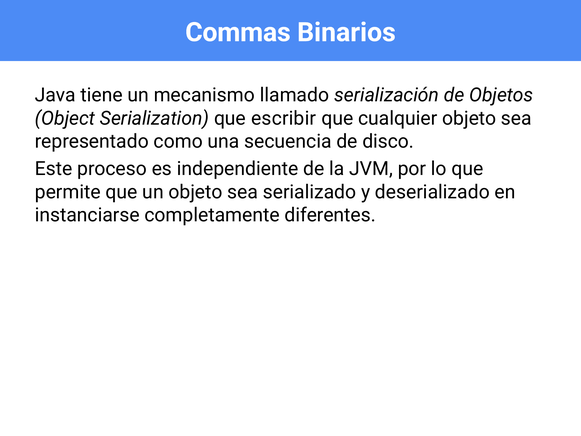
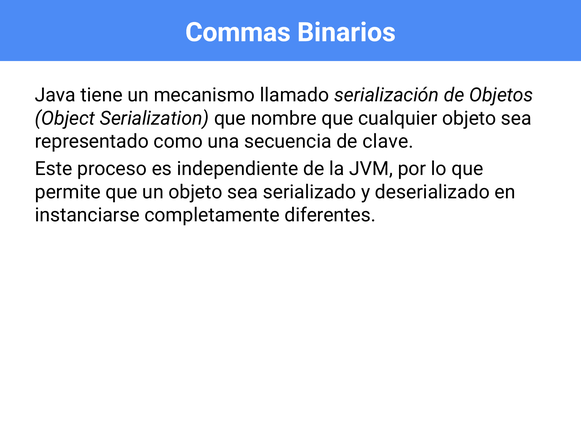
escribir: escribir -> nombre
disco: disco -> clave
